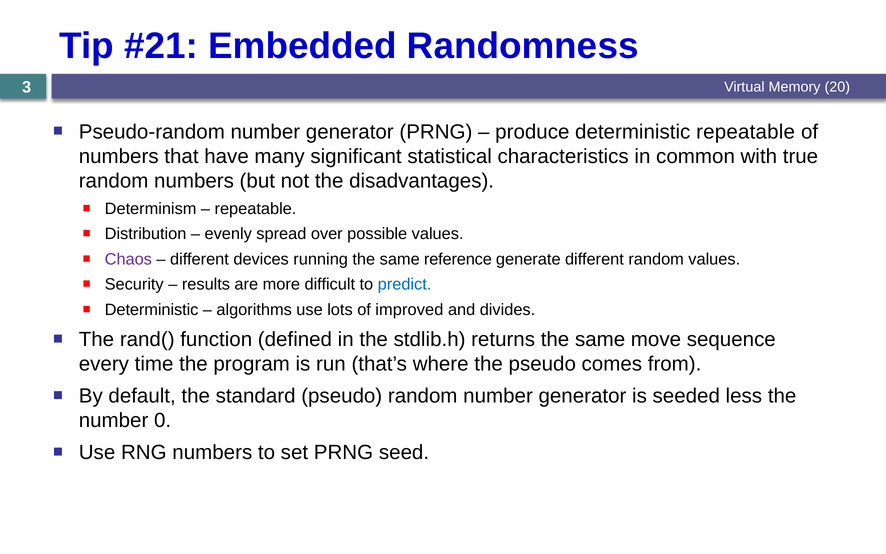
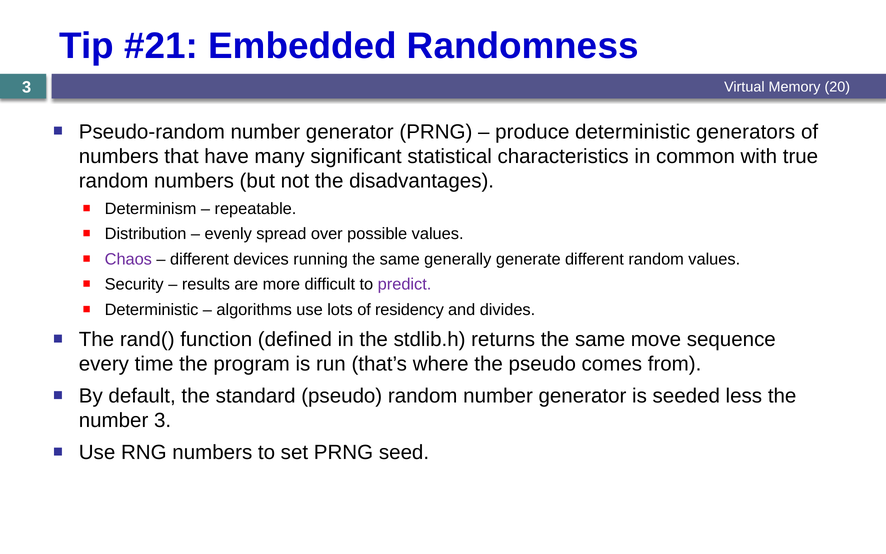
deterministic repeatable: repeatable -> generators
reference: reference -> generally
predict colour: blue -> purple
improved: improved -> residency
number 0: 0 -> 3
